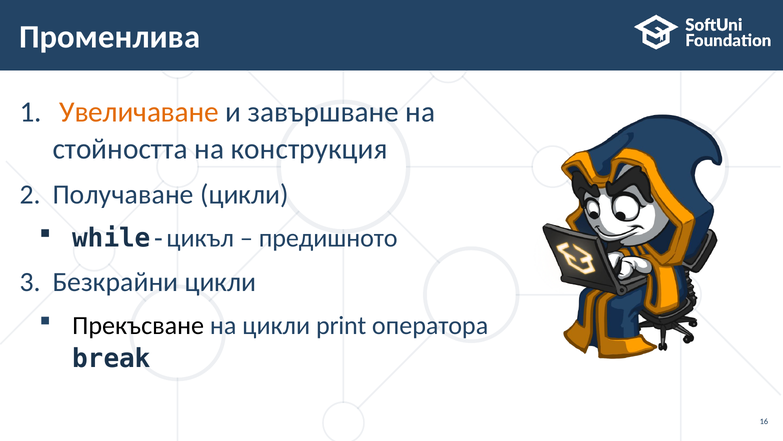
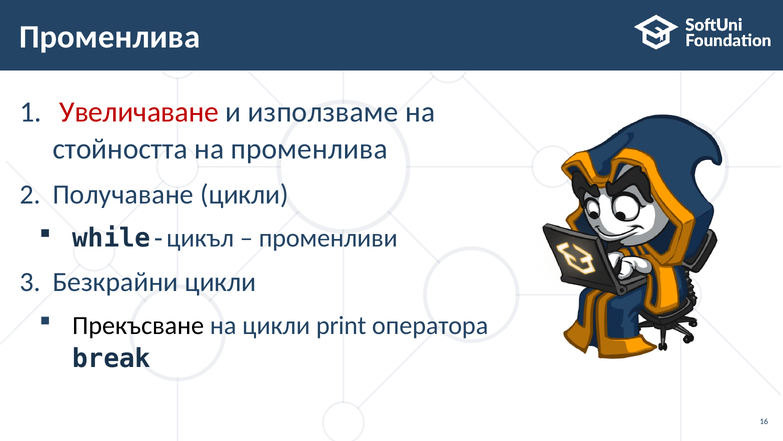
Увеличаване colour: orange -> red
завършване: завършване -> използваме
на конструкция: конструкция -> променлива
предишното: предишното -> променливи
